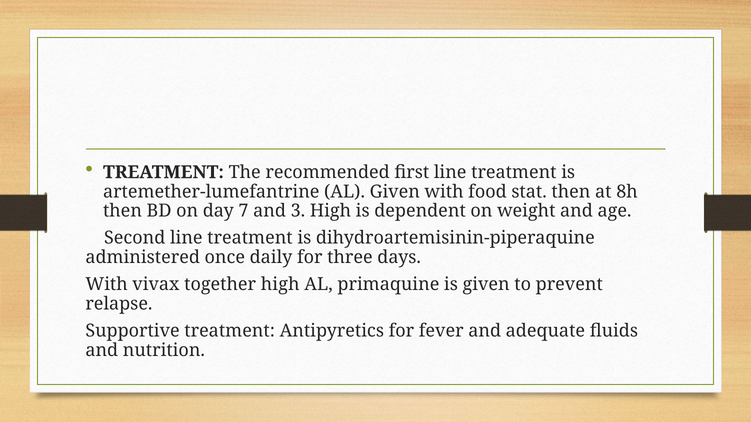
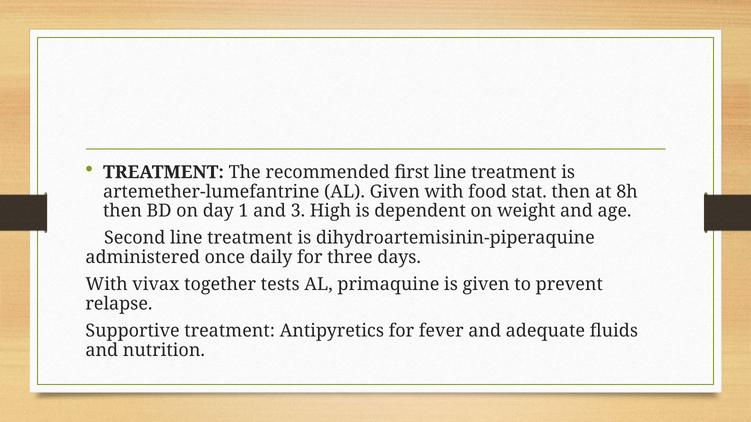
7: 7 -> 1
together high: high -> tests
